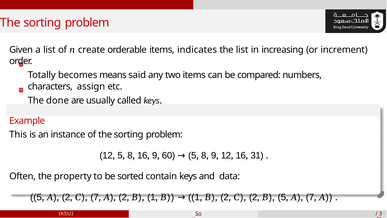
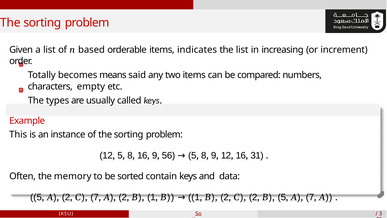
create: create -> based
assign: assign -> empty
done: done -> types
60: 60 -> 56
property: property -> memory
